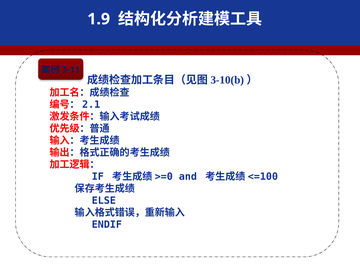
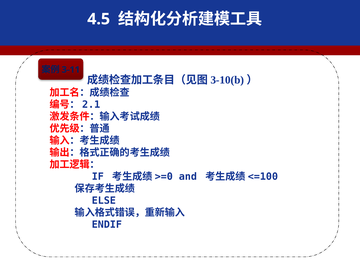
1.9: 1.9 -> 4.5
